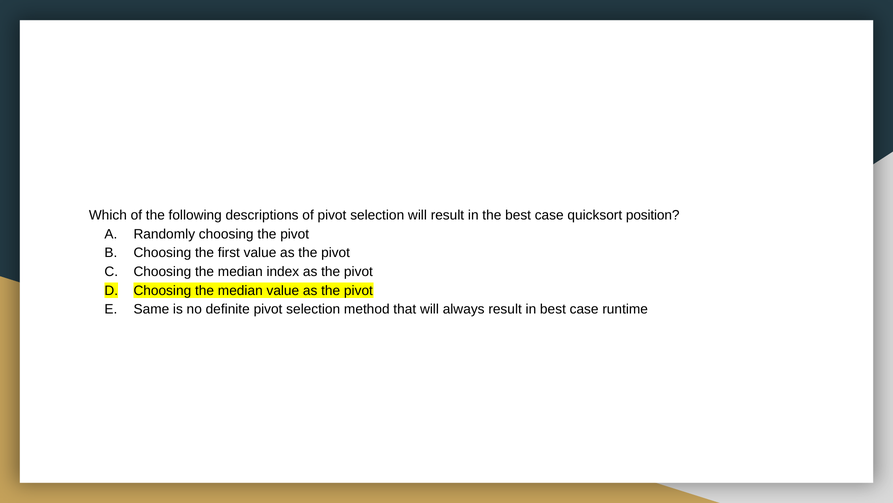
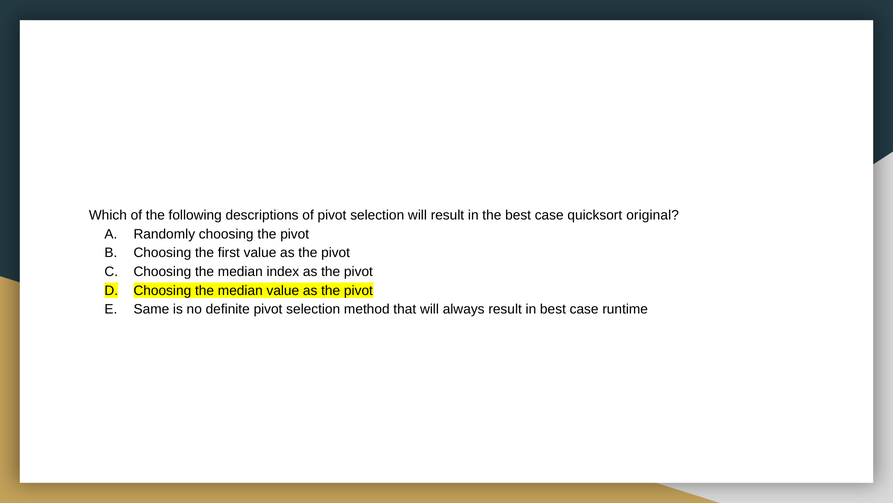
position: position -> original
